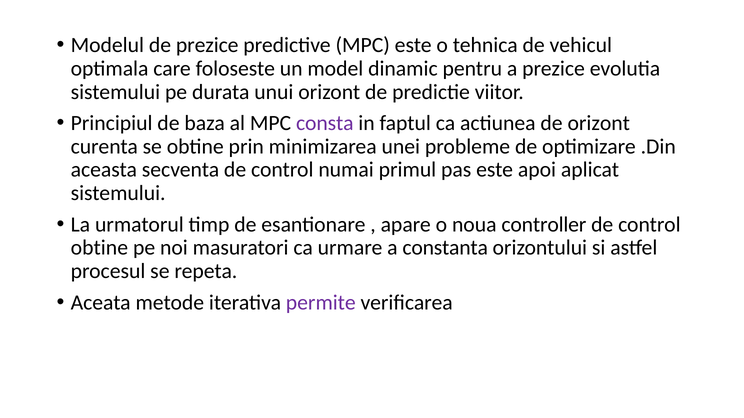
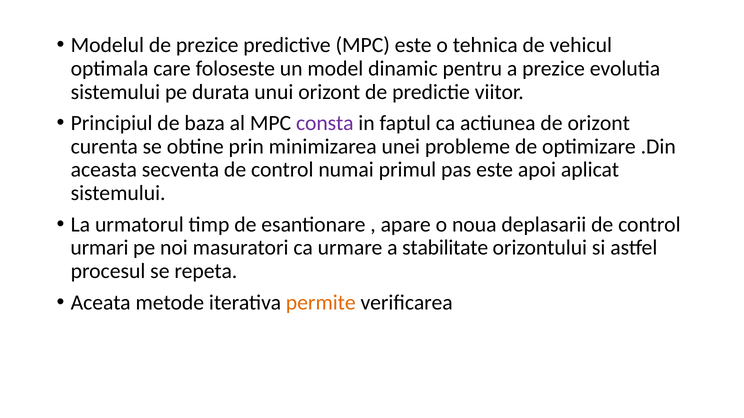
controller: controller -> deplasarii
obtine at (99, 248): obtine -> urmari
constanta: constanta -> stabilitate
permite colour: purple -> orange
